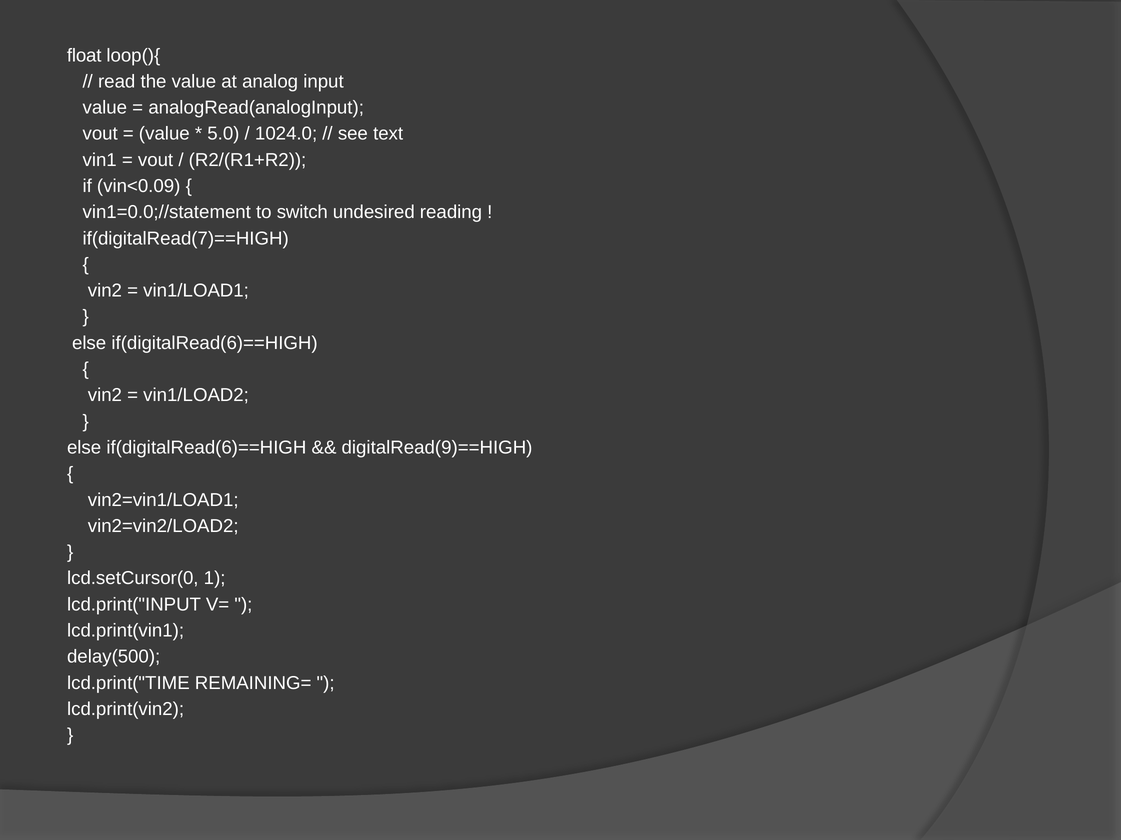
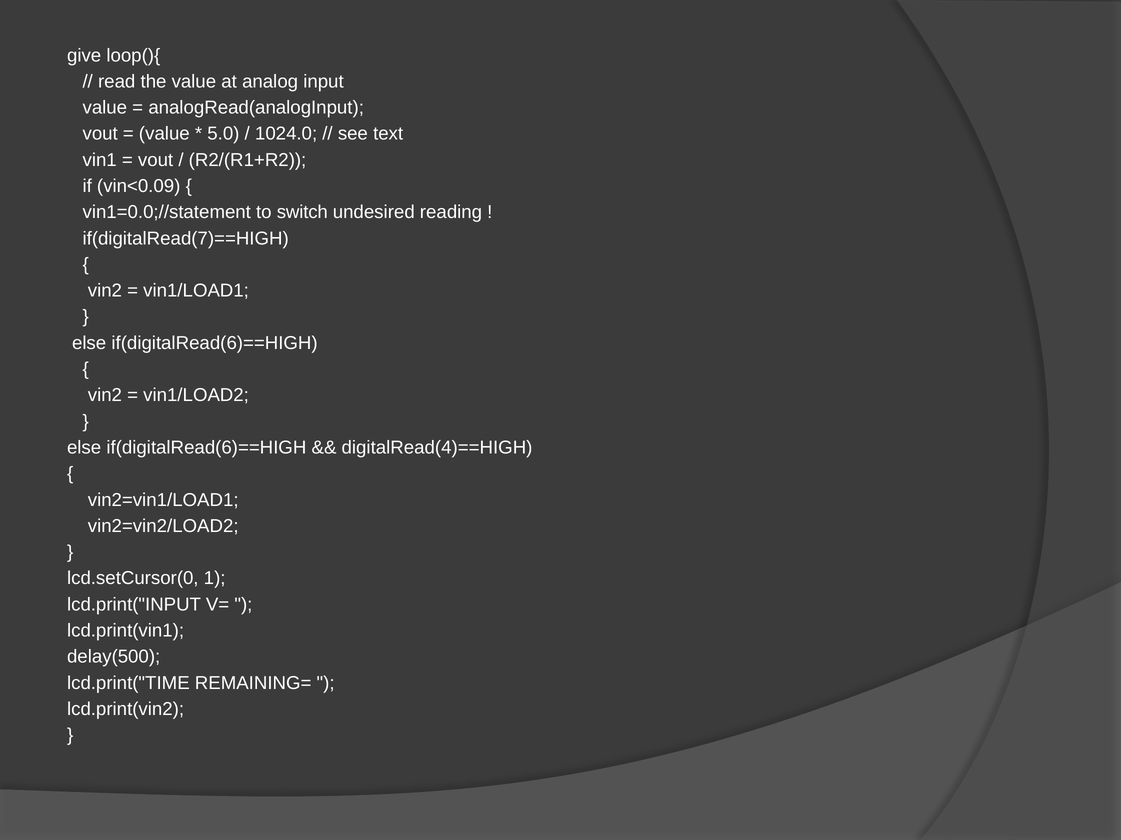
float: float -> give
digitalRead(9)==HIGH: digitalRead(9)==HIGH -> digitalRead(4)==HIGH
